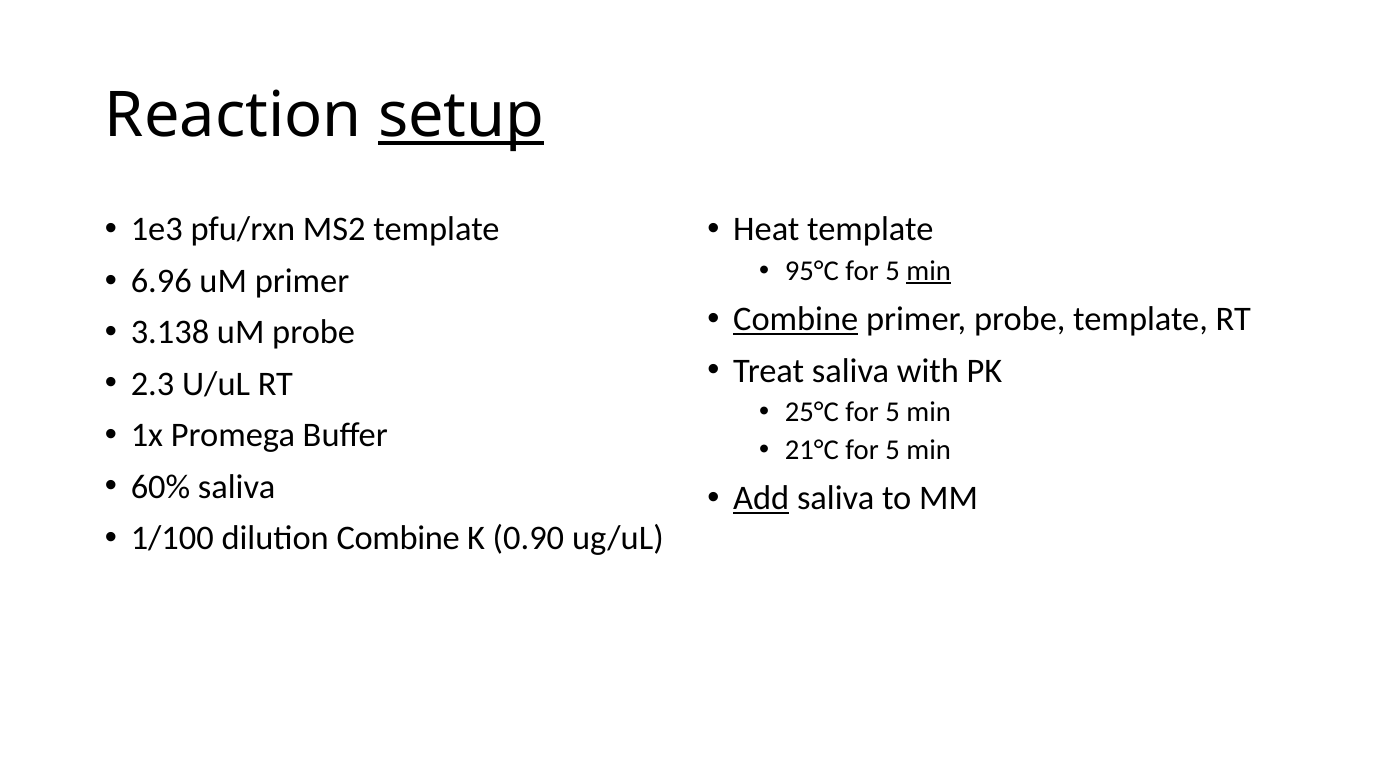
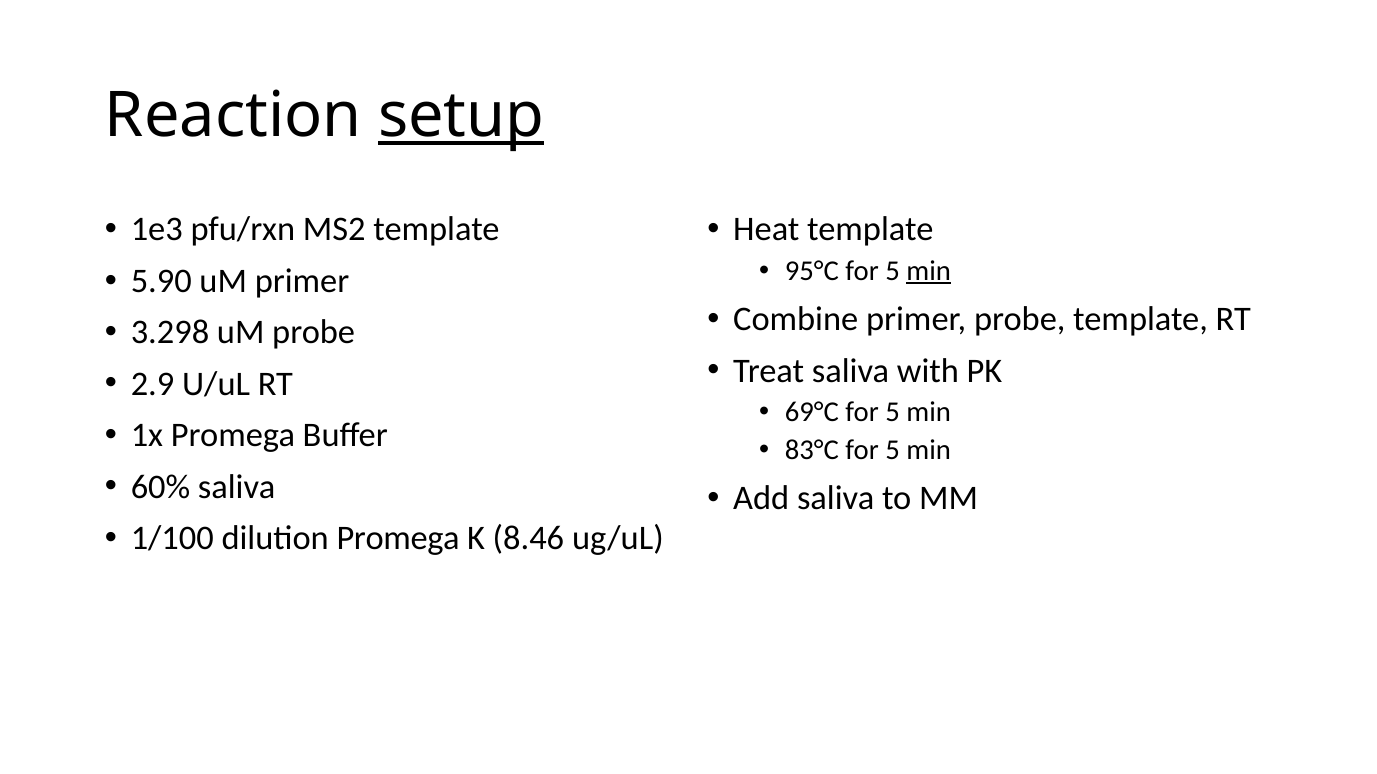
6.96: 6.96 -> 5.90
Combine at (796, 319) underline: present -> none
3.138: 3.138 -> 3.298
2.3: 2.3 -> 2.9
25°C: 25°C -> 69°C
21°C: 21°C -> 83°C
Add underline: present -> none
dilution Combine: Combine -> Promega
0.90: 0.90 -> 8.46
